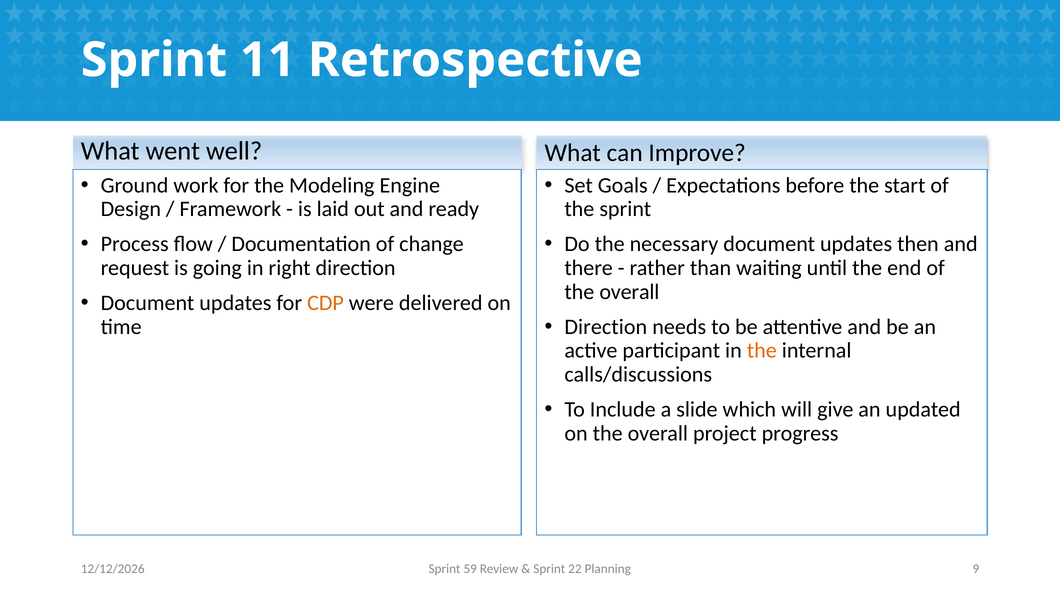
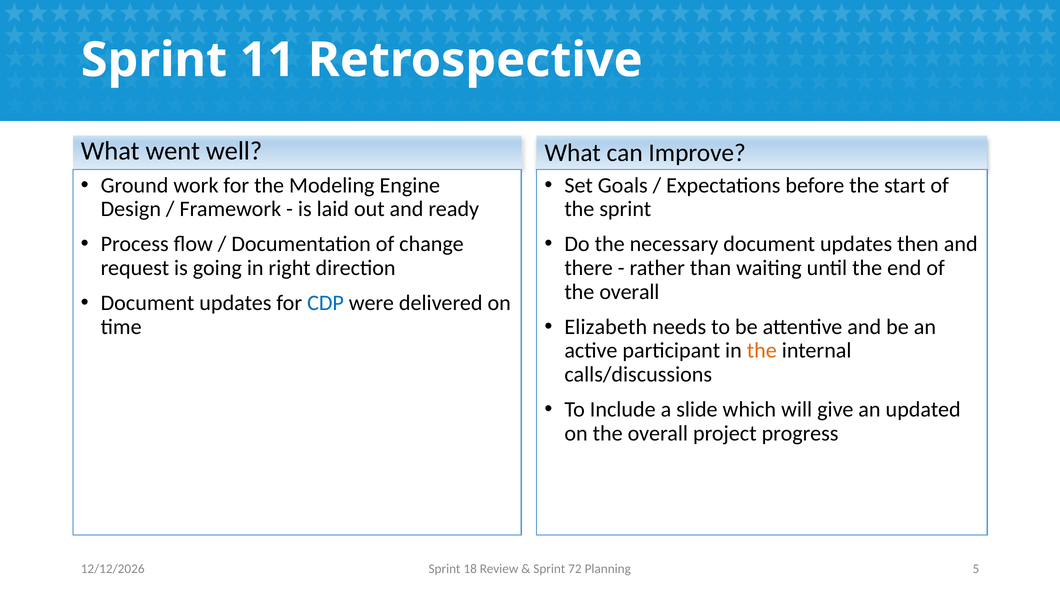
CDP colour: orange -> blue
Direction at (606, 327): Direction -> Elizabeth
59: 59 -> 18
22: 22 -> 72
9: 9 -> 5
